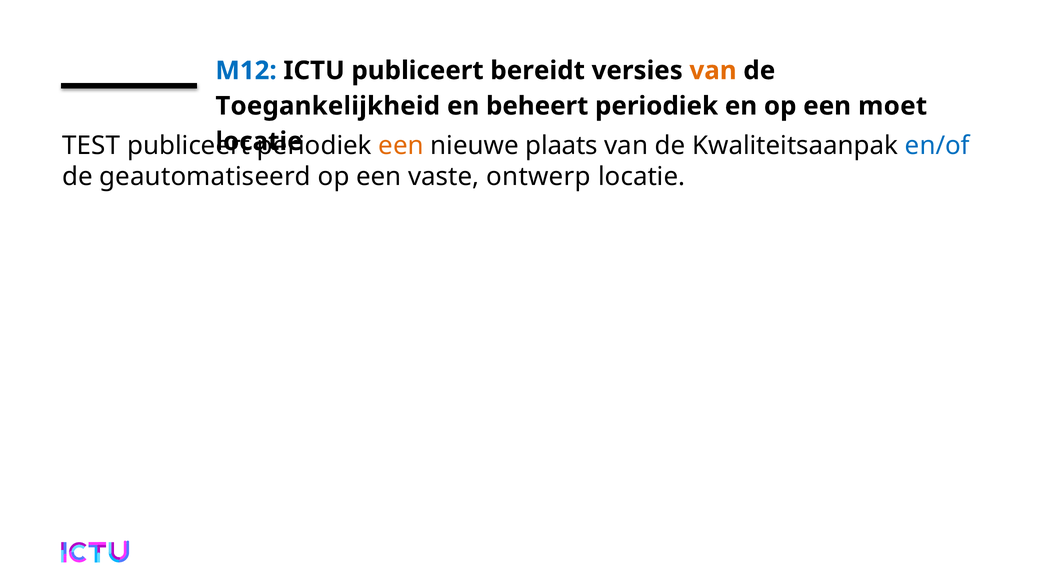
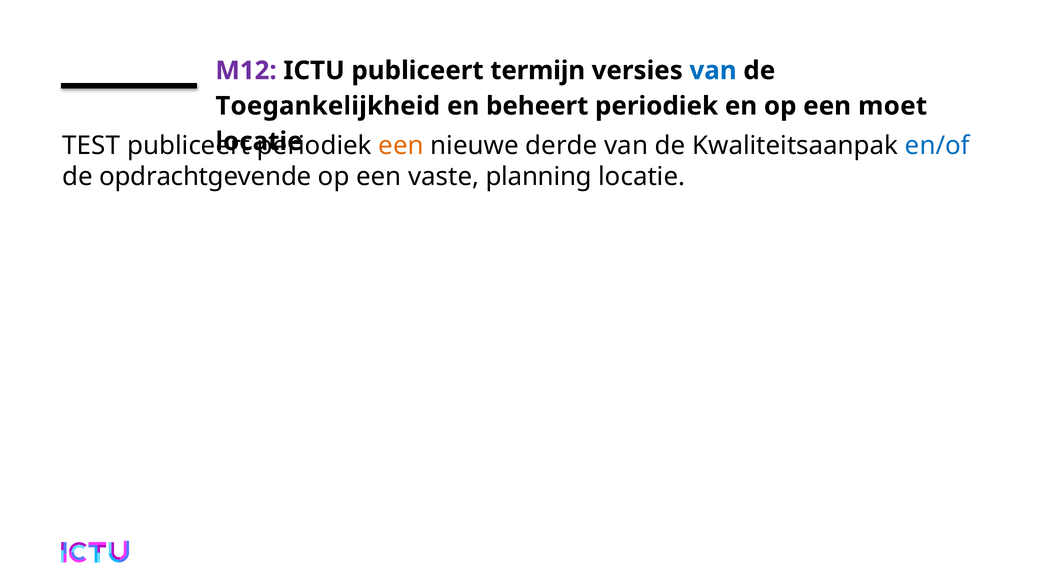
M12 colour: blue -> purple
bereidt: bereidt -> termijn
van at (713, 71) colour: orange -> blue
plaats: plaats -> derde
geautomatiseerd: geautomatiseerd -> opdrachtgevende
ontwerp: ontwerp -> planning
